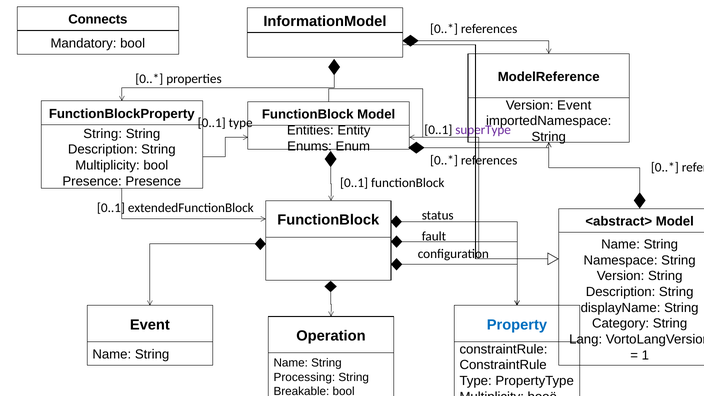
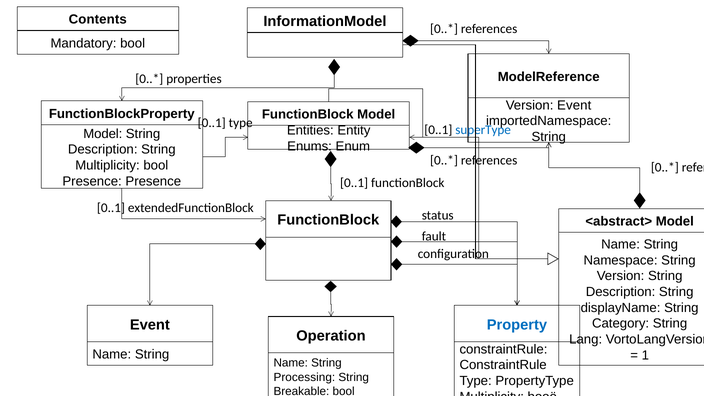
Connects: Connects -> Contents
superType colour: purple -> blue
String at (103, 134): String -> Model
